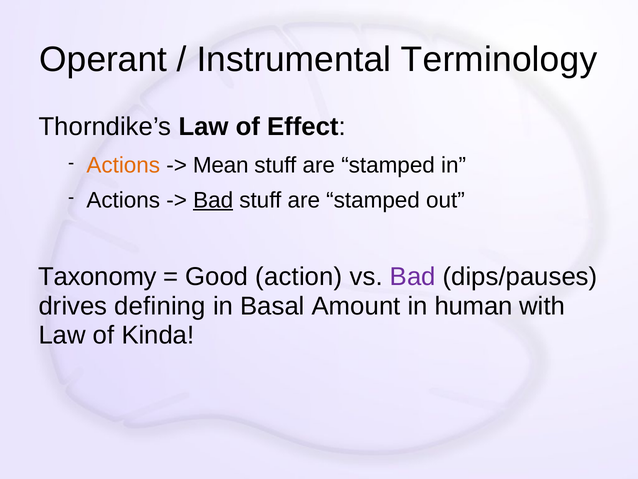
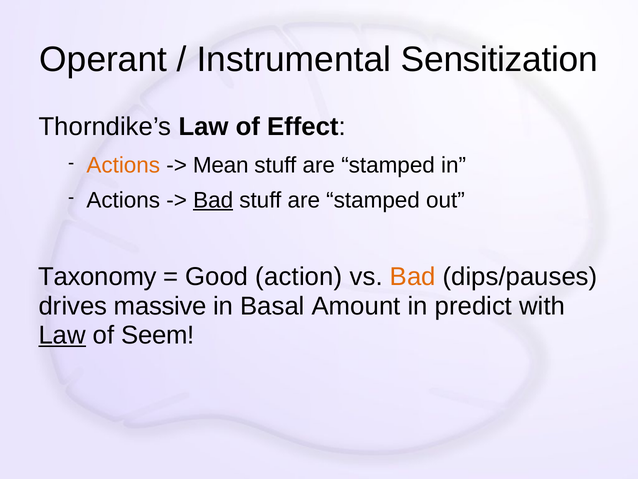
Terminology: Terminology -> Sensitization
Bad at (413, 277) colour: purple -> orange
defining: defining -> massive
human: human -> predict
Law at (62, 335) underline: none -> present
Kinda: Kinda -> Seem
